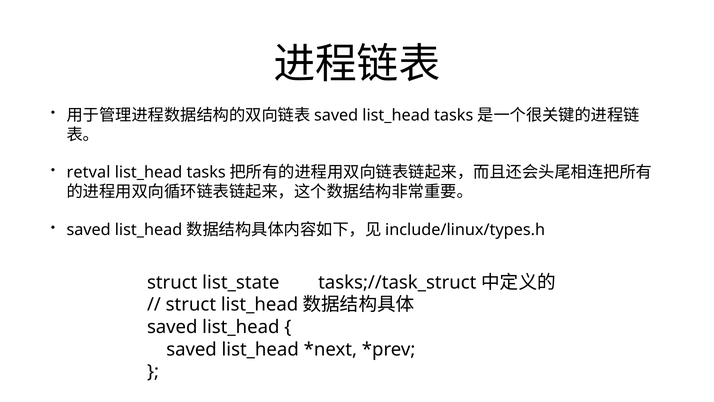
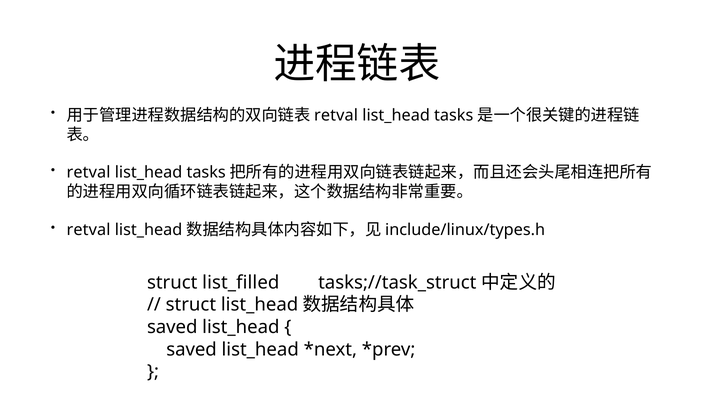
saved at (336, 115): saved -> retval
saved at (89, 230): saved -> retval
list_state: list_state -> list_filled
